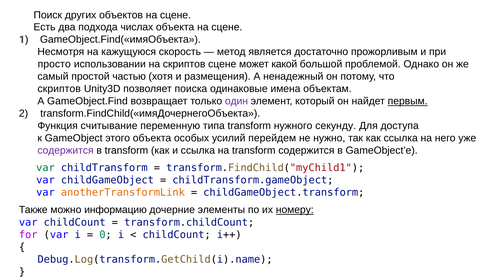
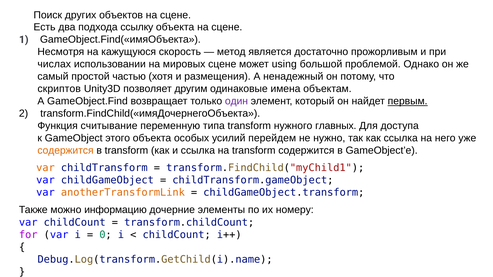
числах: числах -> ссылку
просто: просто -> числах
на скриптов: скриптов -> мировых
какой: какой -> using
поиска: поиска -> другим
секунду: секунду -> главных
содержится at (66, 151) colour: purple -> orange
var at (46, 168) colour: green -> orange
номеру underline: present -> none
